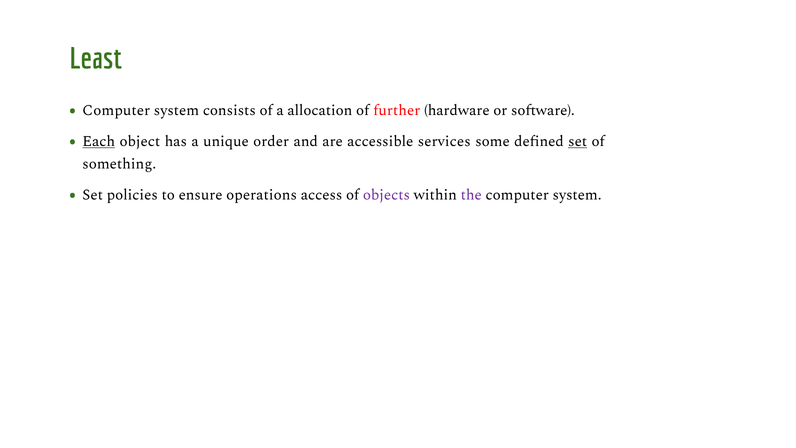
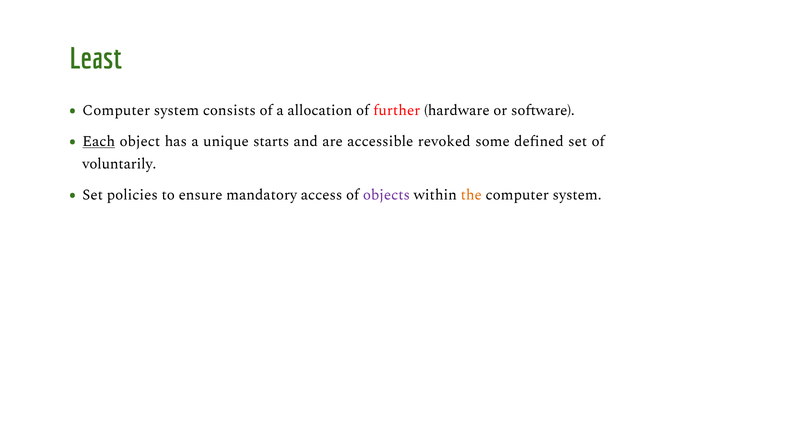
order: order -> starts
services: services -> revoked
set at (578, 141) underline: present -> none
something: something -> voluntarily
operations: operations -> mandatory
the colour: purple -> orange
